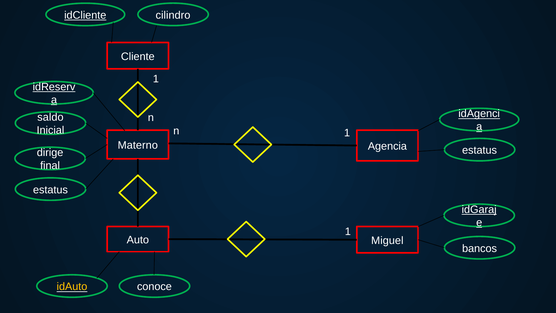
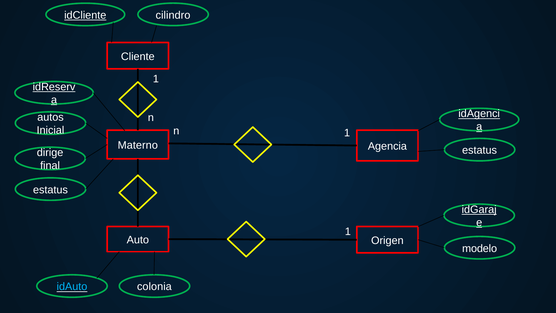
saldo: saldo -> autos
Miguel: Miguel -> Origen
bancos: bancos -> modelo
idAuto colour: yellow -> light blue
conoce: conoce -> colonia
